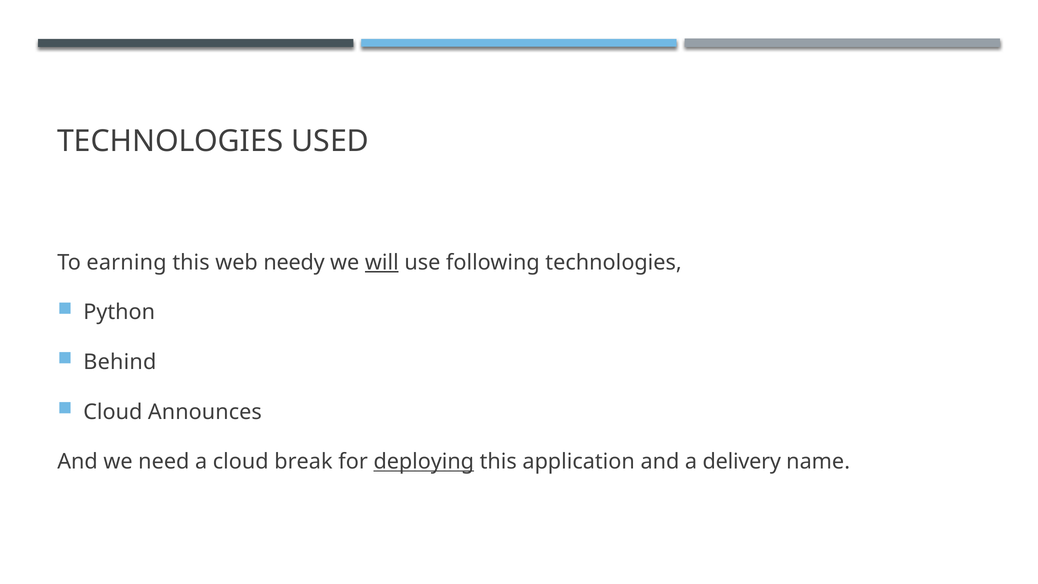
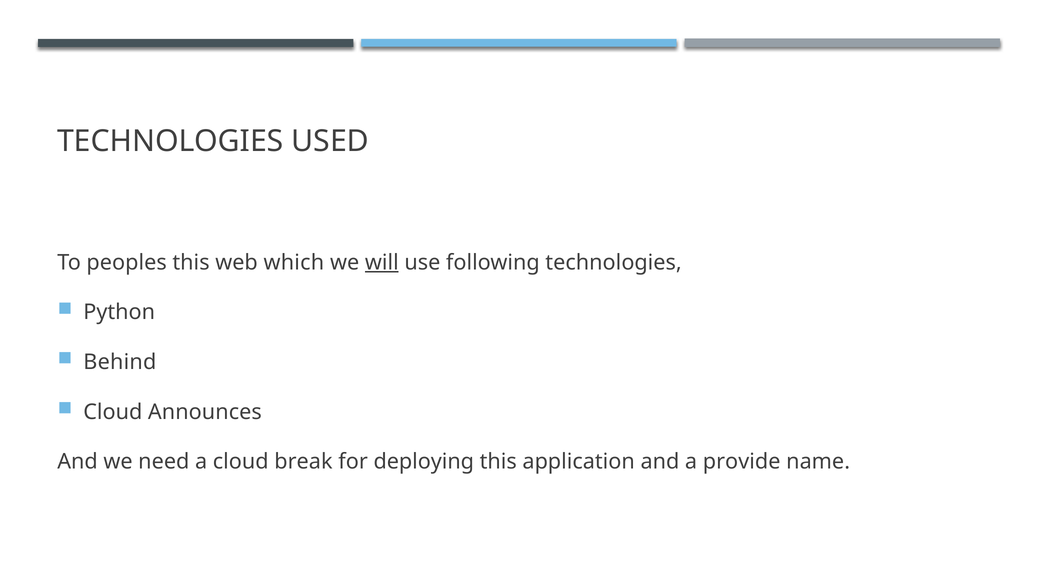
earning: earning -> peoples
needy: needy -> which
deploying underline: present -> none
delivery: delivery -> provide
